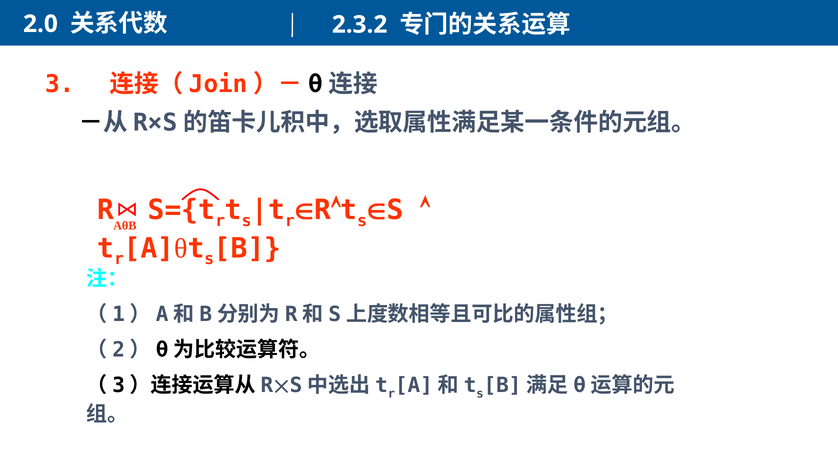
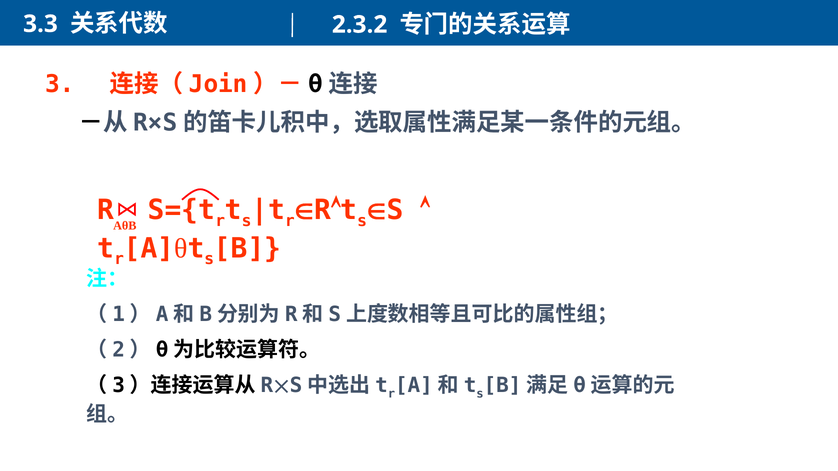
2.0: 2.0 -> 3.3
